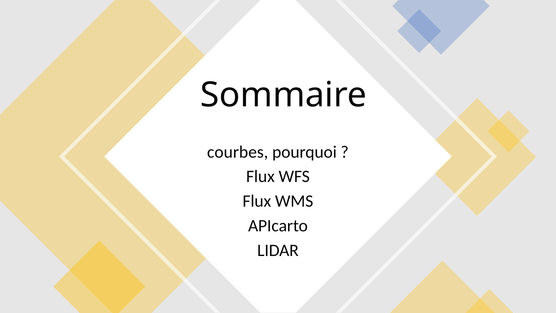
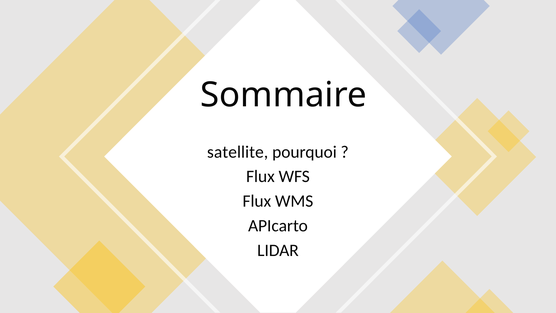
courbes: courbes -> satellite
